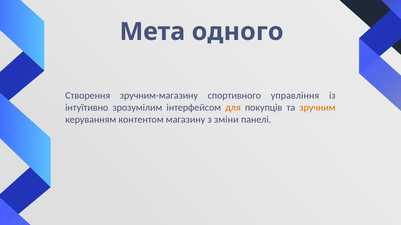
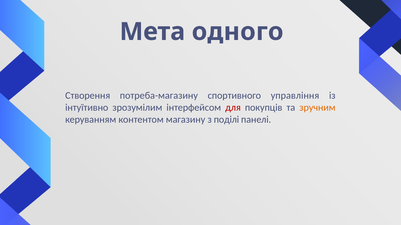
зручним-магазину: зручним-магазину -> потреба-магазину
для colour: orange -> red
зміни: зміни -> поділі
